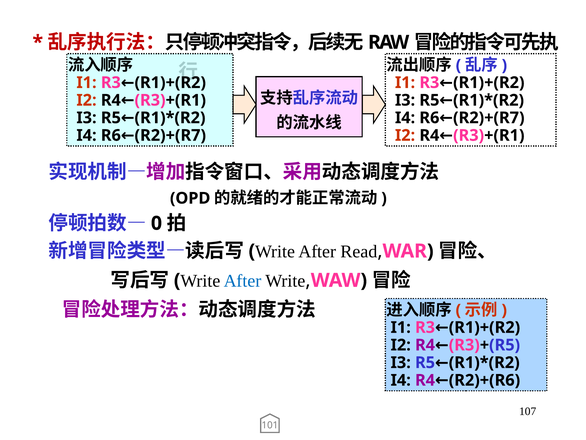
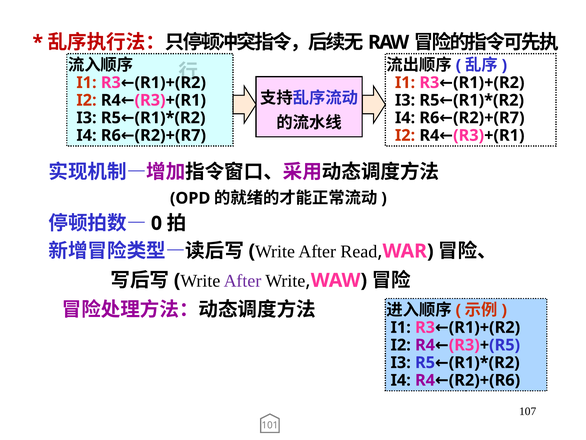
After at (243, 281) colour: blue -> purple
